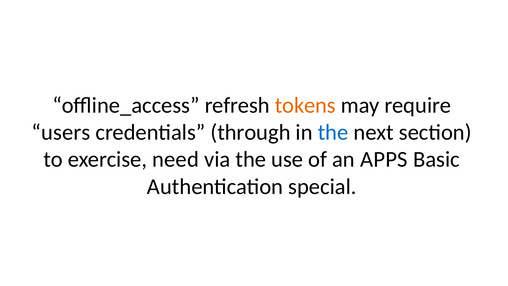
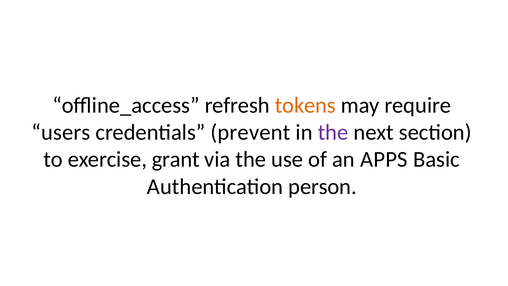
through: through -> prevent
the at (333, 132) colour: blue -> purple
need: need -> grant
special: special -> person
